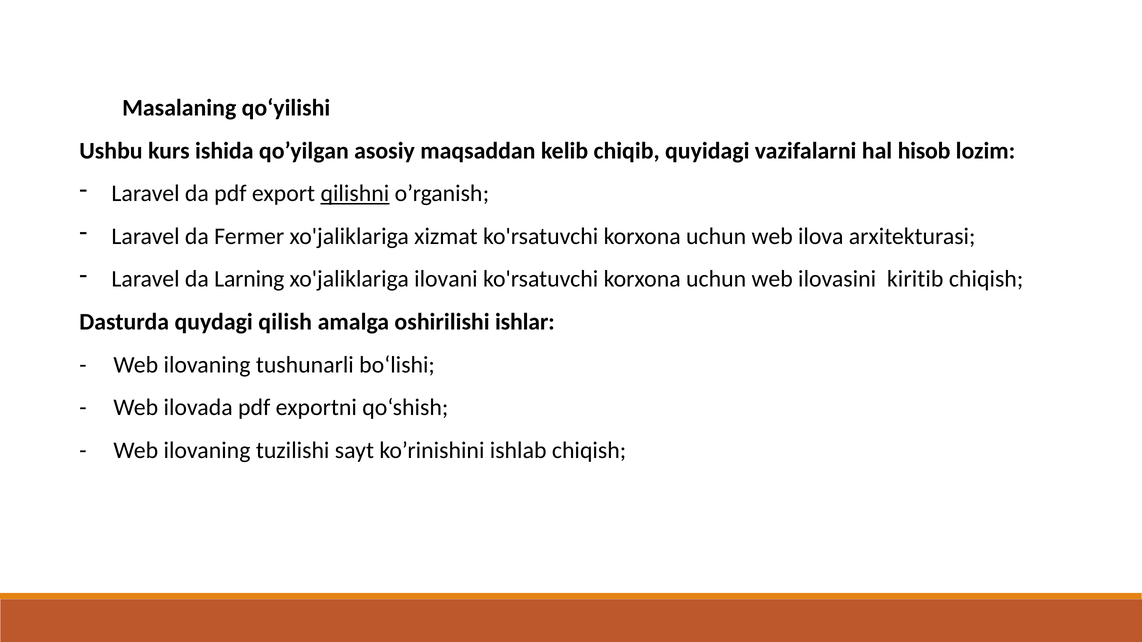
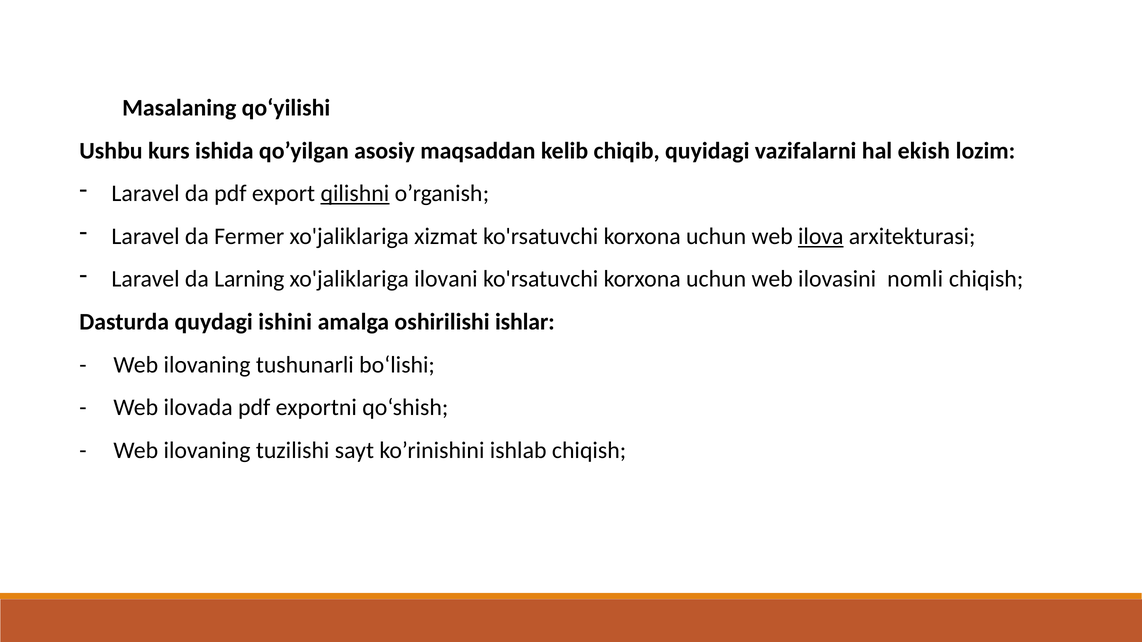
hisob: hisob -> ekish
ilova underline: none -> present
kiritib: kiritib -> nomli
qilish: qilish -> ishini
